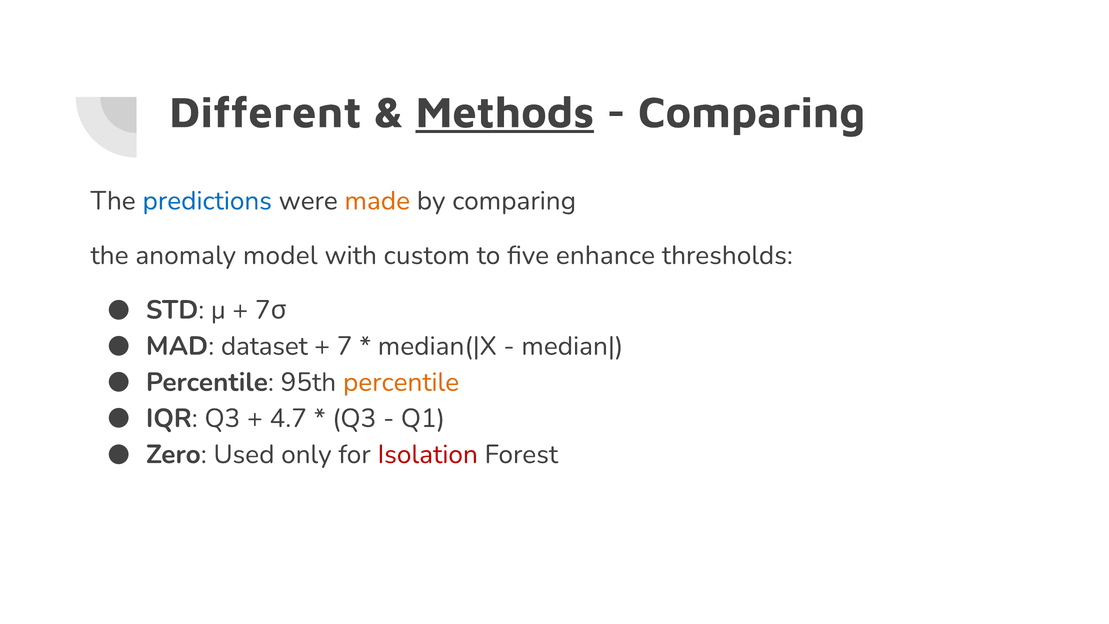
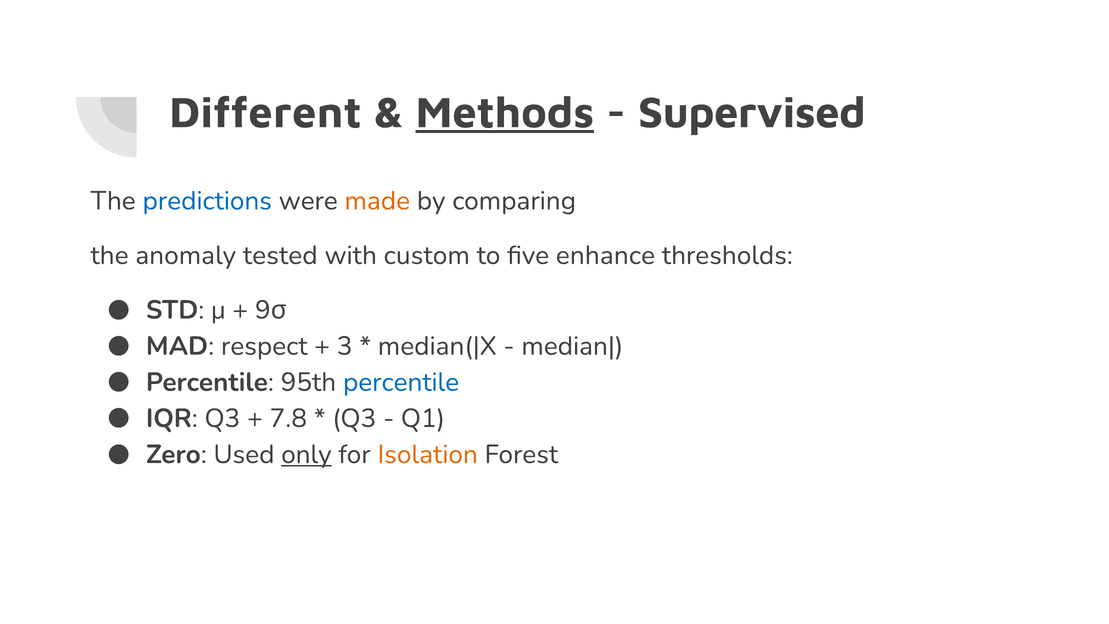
Comparing at (752, 113): Comparing -> Supervised
model: model -> tested
7 at (263, 310): 7 -> 9
dataset: dataset -> respect
7 at (345, 346): 7 -> 3
percentile at (401, 382) colour: orange -> blue
4.7: 4.7 -> 7.8
only underline: none -> present
Isolation colour: red -> orange
